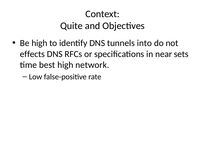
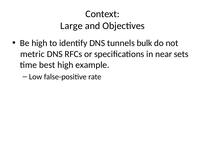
Quite: Quite -> Large
into: into -> bulk
effects: effects -> metric
network: network -> example
